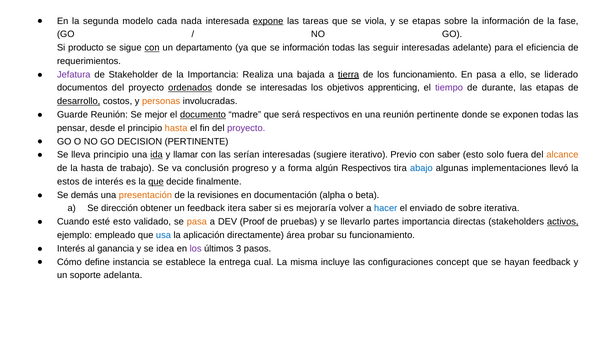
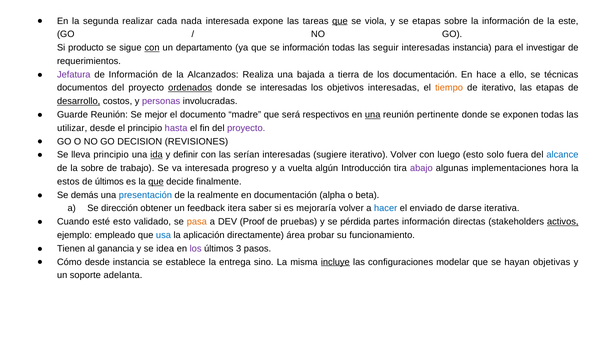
modelo: modelo -> realizar
expone underline: present -> none
que at (340, 21) underline: none -> present
fase: fase -> este
interesadas adelante: adelante -> instancia
eficiencia: eficiencia -> investigar
de Stakeholder: Stakeholder -> Información
la Importancia: Importancia -> Alcanzados
tierra underline: present -> none
los funcionamiento: funcionamiento -> documentación
En pasa: pasa -> hace
liderado: liderado -> técnicas
objetivos apprenticing: apprenticing -> interesadas
tiempo colour: purple -> orange
de durante: durante -> iterativo
personas colour: orange -> purple
documento underline: present -> none
una at (373, 115) underline: none -> present
pensar: pensar -> utilizar
hasta at (176, 128) colour: orange -> purple
DECISION PERTINENTE: PERTINENTE -> REVISIONES
llamar: llamar -> definir
iterativo Previo: Previo -> Volver
con saber: saber -> luego
alcance colour: orange -> blue
la hasta: hasta -> sobre
va conclusión: conclusión -> interesada
forma: forma -> vuelta
algún Respectivos: Respectivos -> Introducción
abajo colour: blue -> purple
llevó: llevó -> hora
de interés: interés -> últimos
presentación colour: orange -> blue
revisiones: revisiones -> realmente
de sobre: sobre -> darse
llevarlo: llevarlo -> pérdida
partes importancia: importancia -> información
Interés at (71, 249): Interés -> Tienen
Cómo define: define -> desde
cual: cual -> sino
incluye underline: none -> present
concept: concept -> modelar
hayan feedback: feedback -> objetivas
